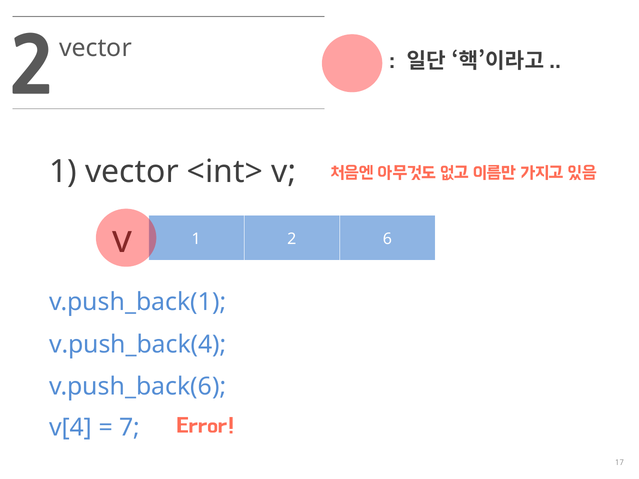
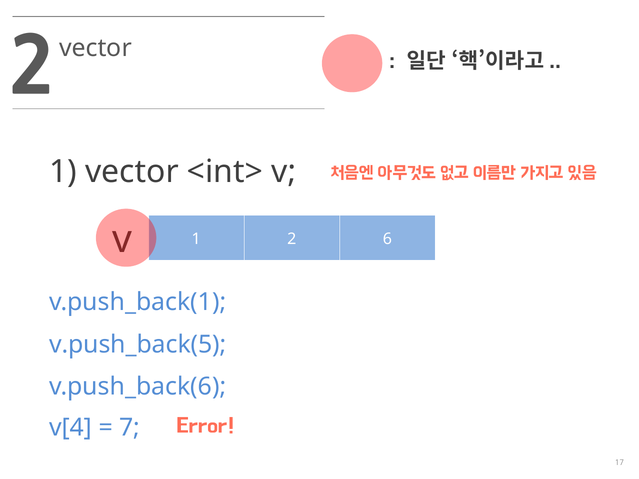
v.push_back(4: v.push_back(4 -> v.push_back(5
